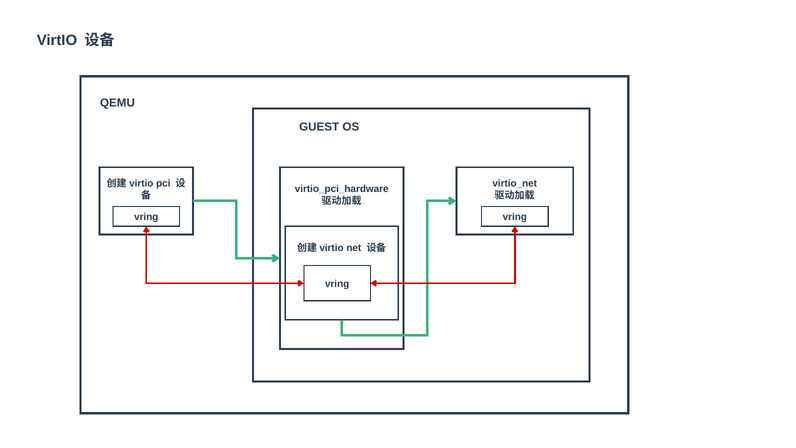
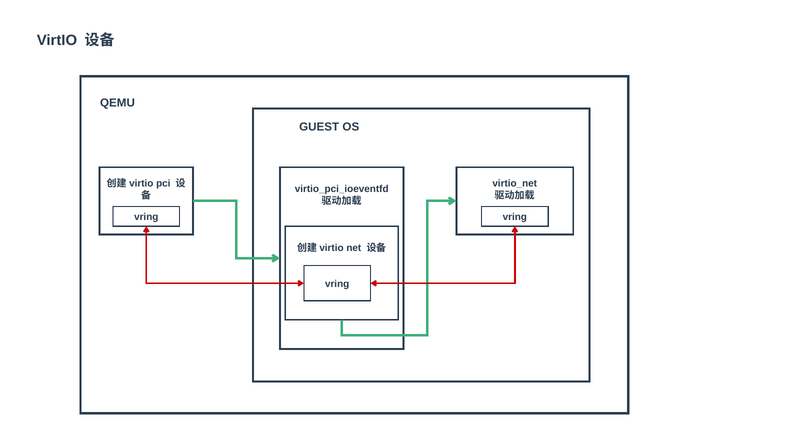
virtio_pci_hardware: virtio_pci_hardware -> virtio_pci_ioeventfd
